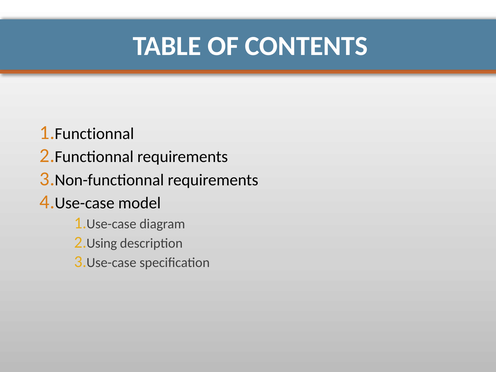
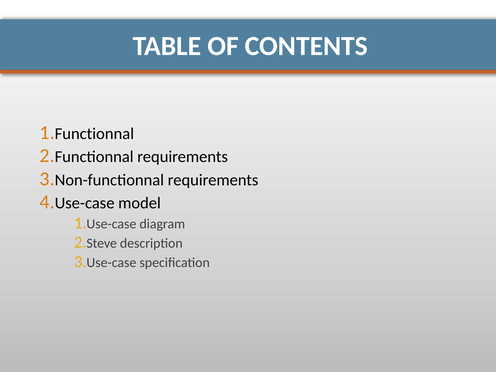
Using: Using -> Steve
